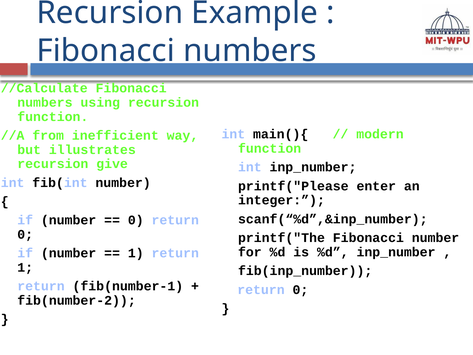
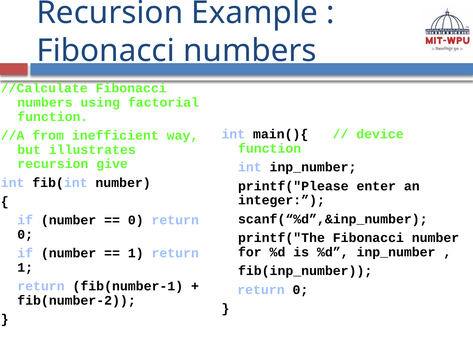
using recursion: recursion -> factorial
modern: modern -> device
